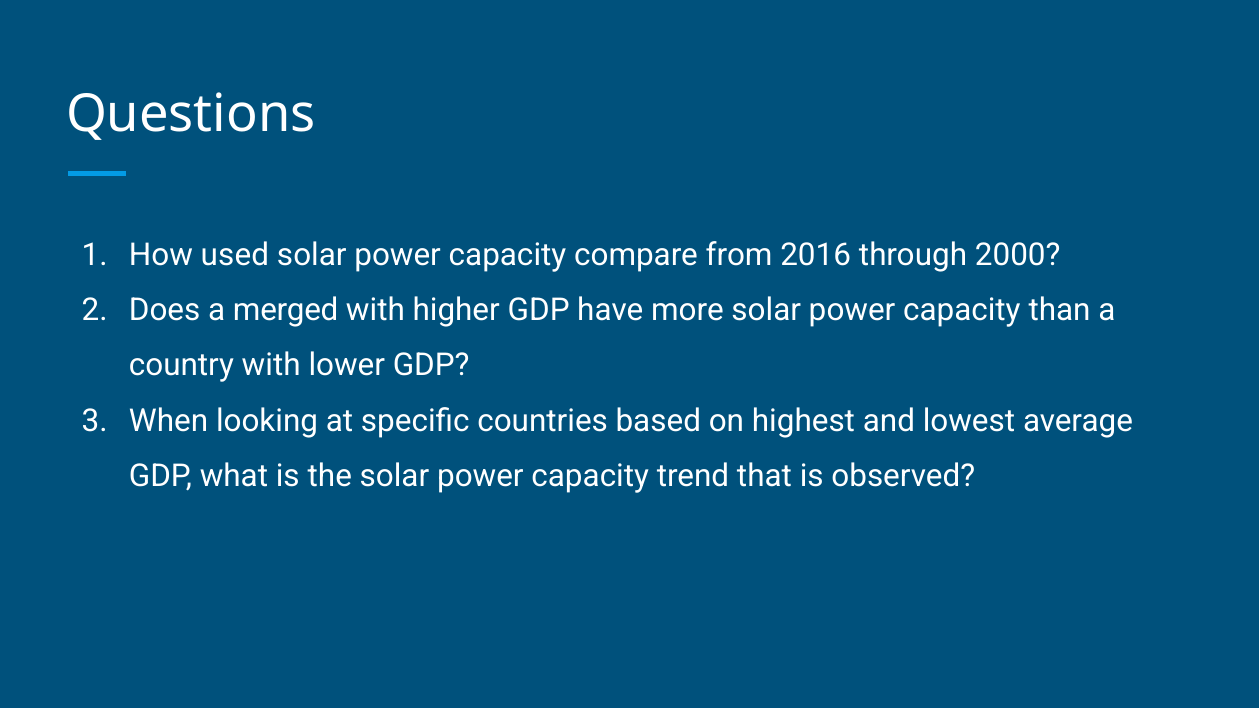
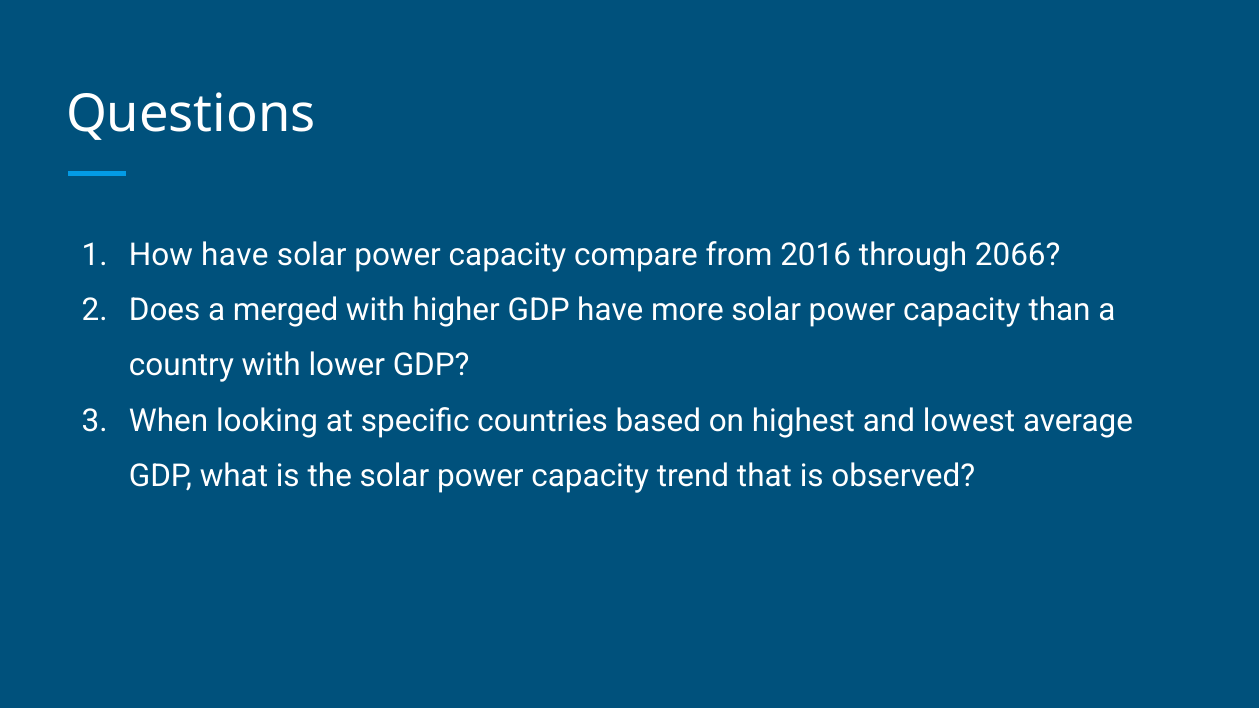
How used: used -> have
2000: 2000 -> 2066
